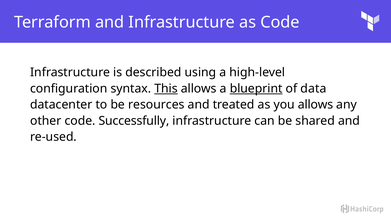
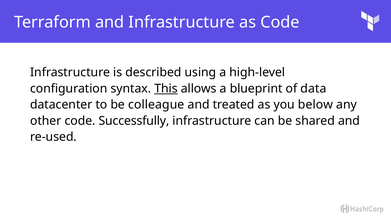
blueprint underline: present -> none
resources: resources -> colleague
you allows: allows -> below
